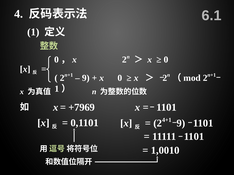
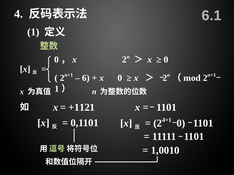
9 at (86, 78): 9 -> 6
+7969: +7969 -> +1121
9 at (181, 123): 9 -> 0
